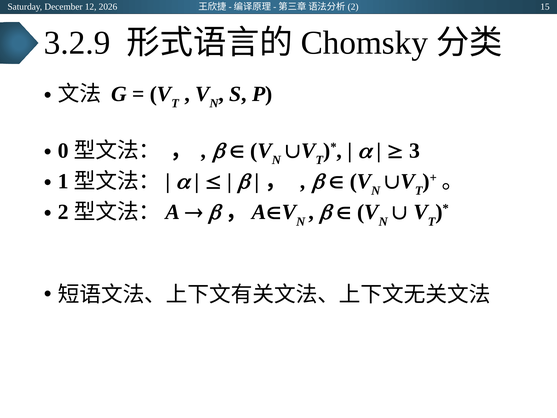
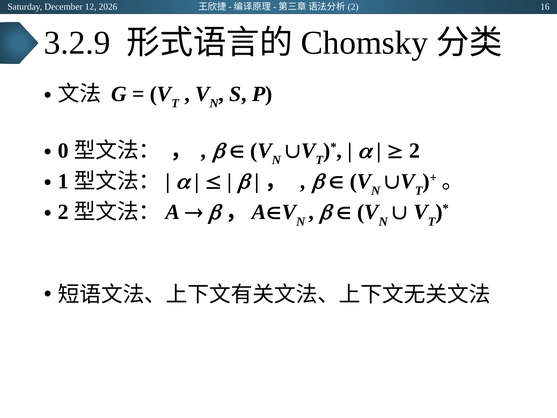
15: 15 -> 16
3 at (415, 151): 3 -> 2
